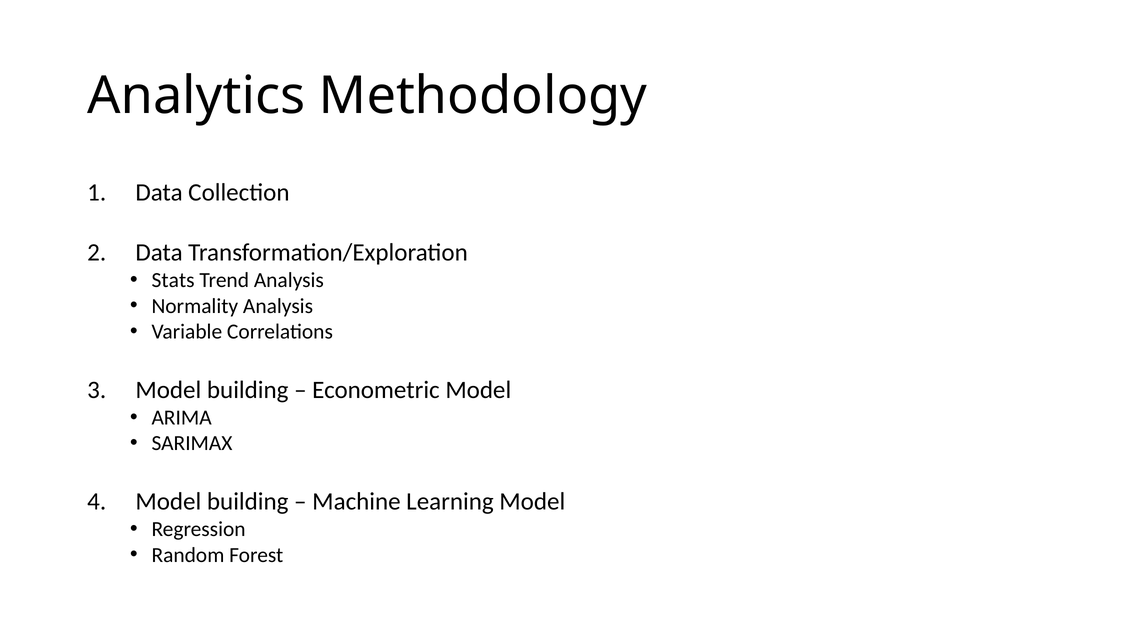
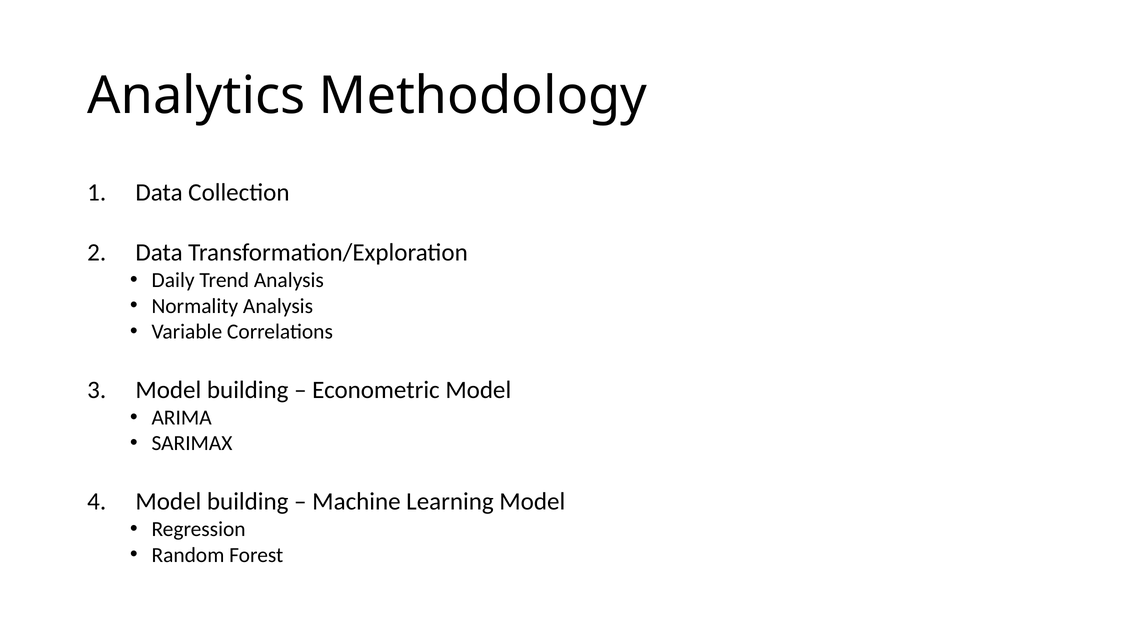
Stats: Stats -> Daily
